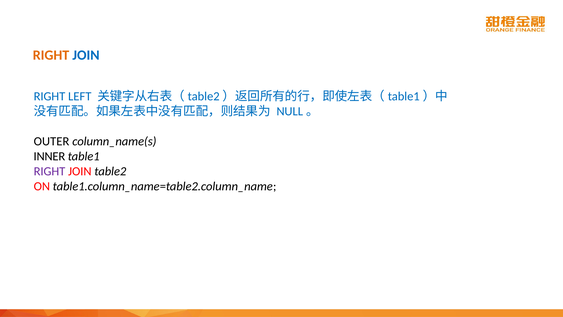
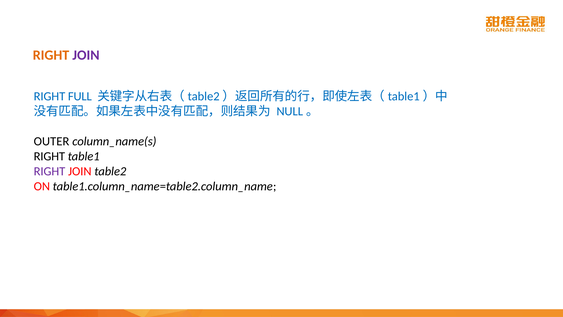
JOIN at (86, 55) colour: blue -> purple
LEFT: LEFT -> FULL
INNER at (49, 156): INNER -> RIGHT
